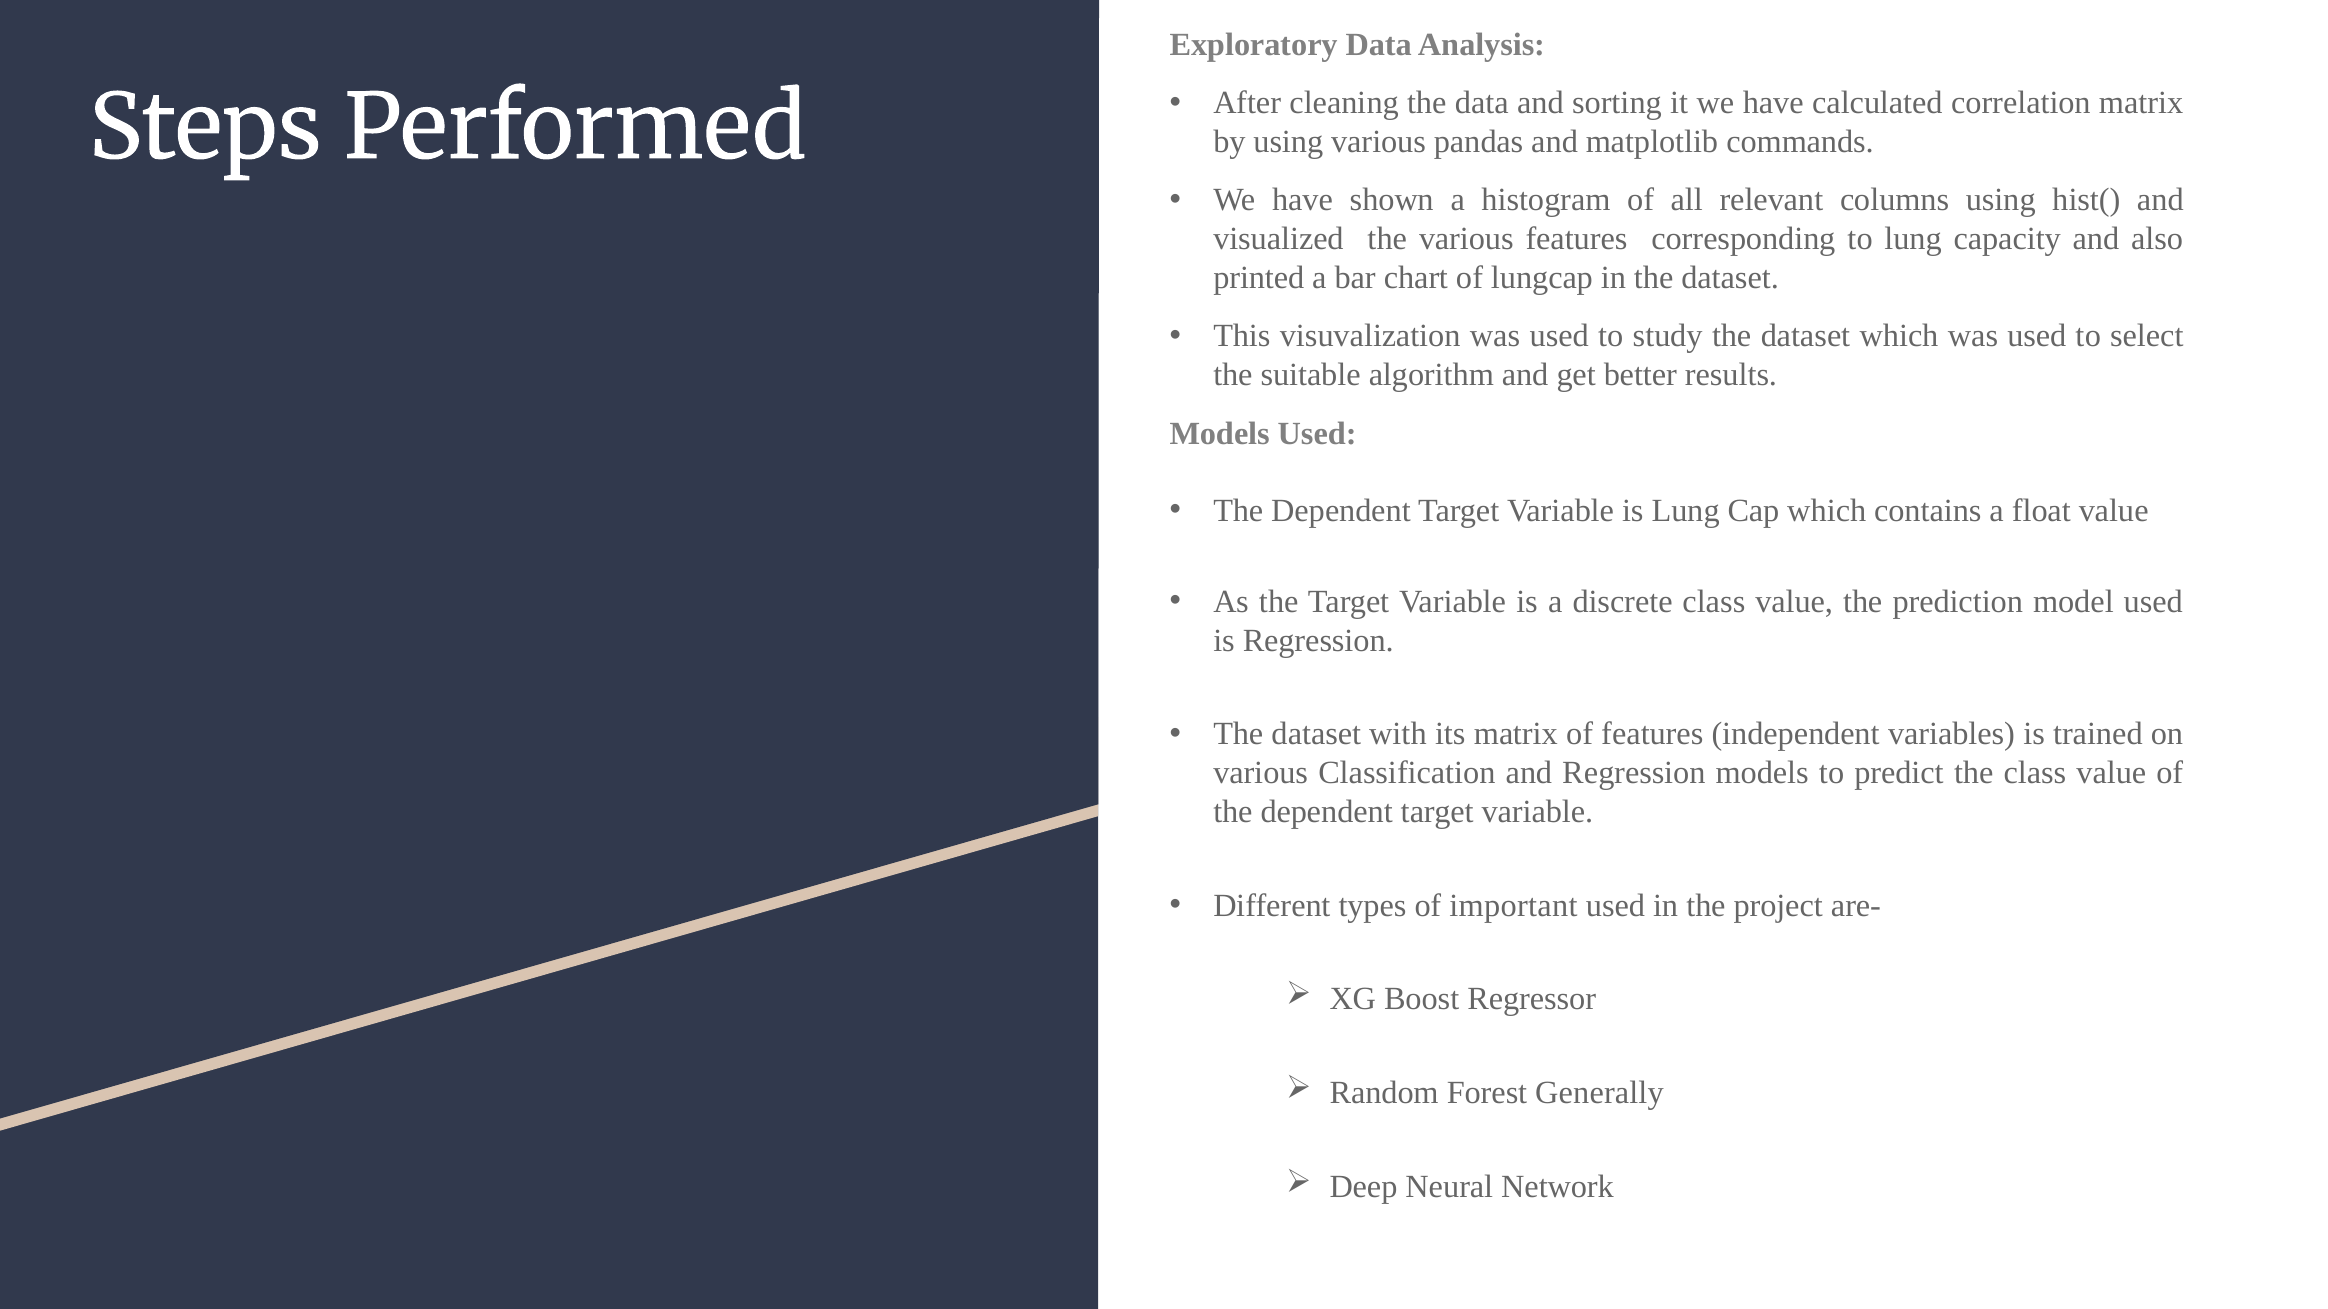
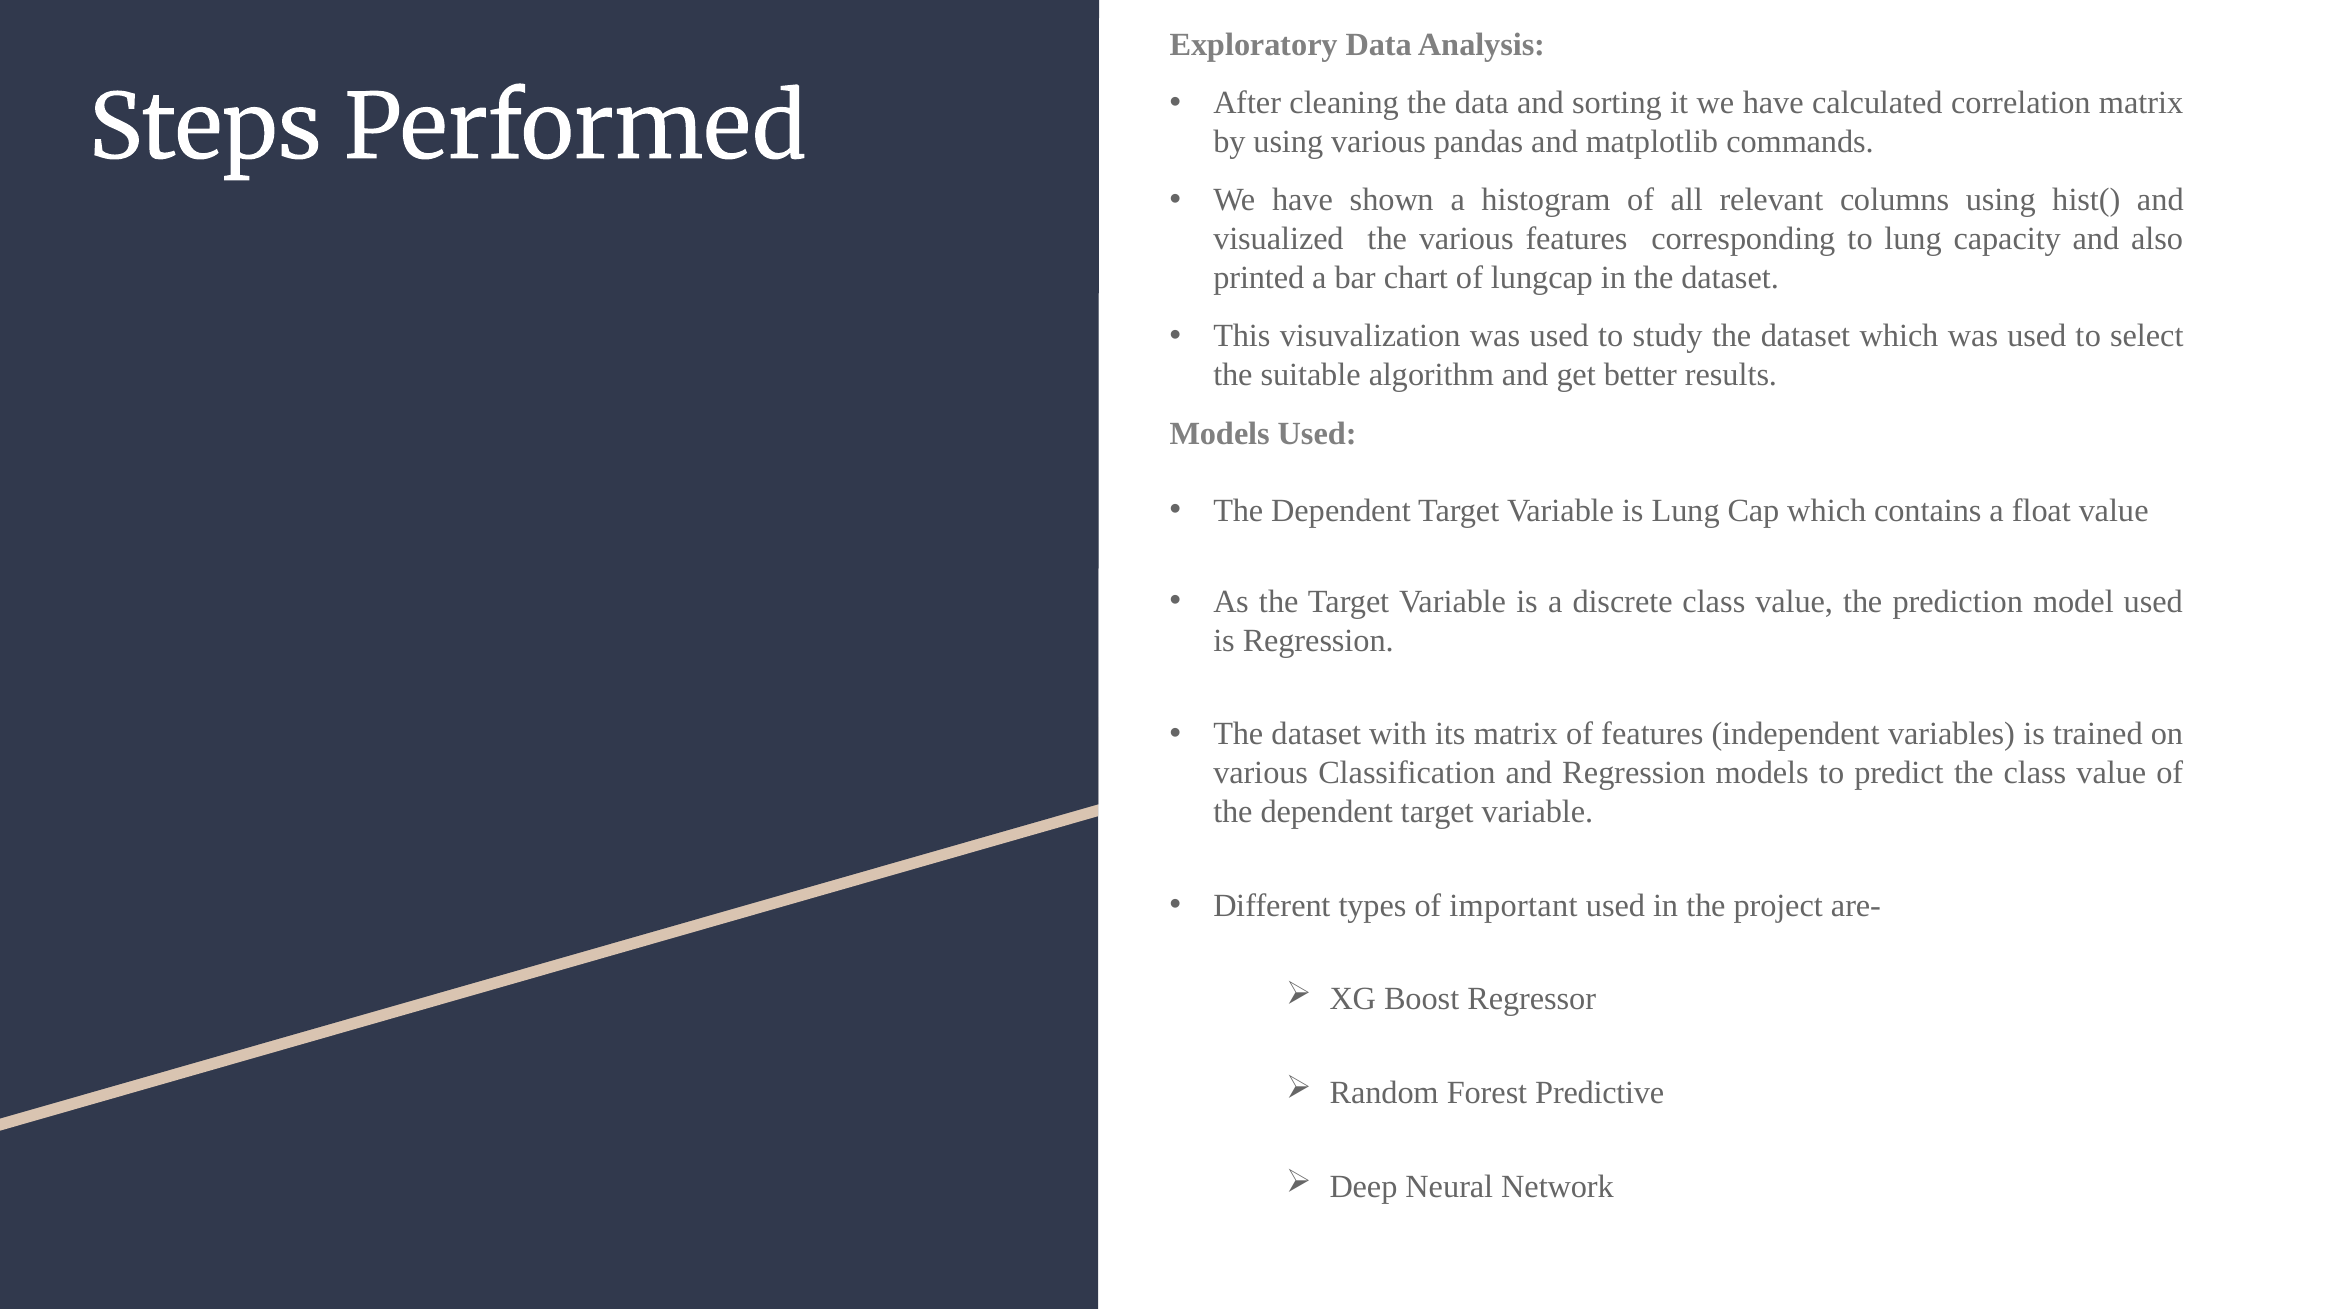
Generally: Generally -> Predictive
